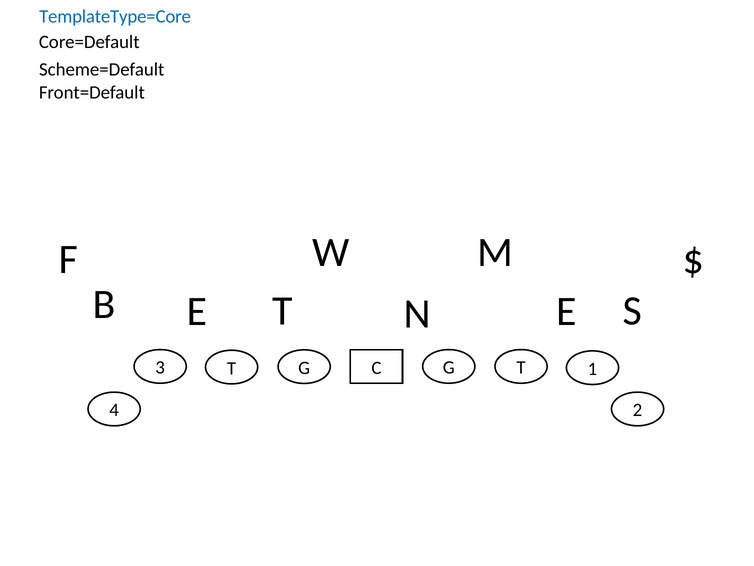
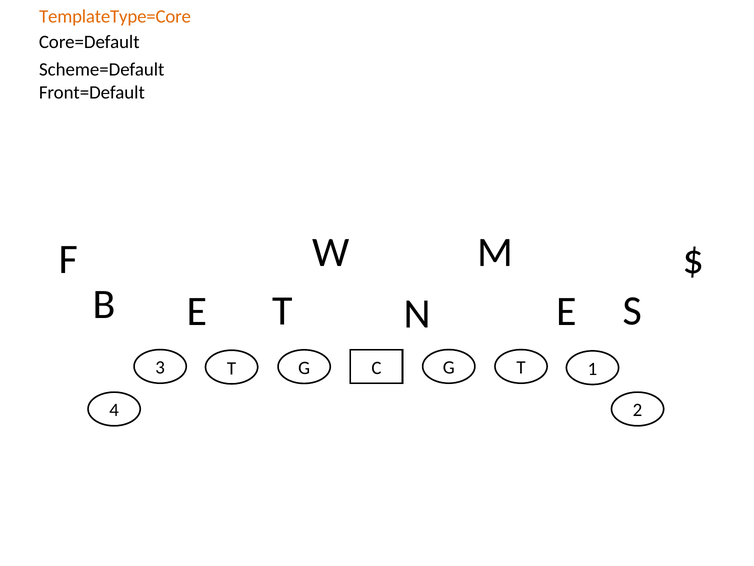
TemplateType=Core colour: blue -> orange
